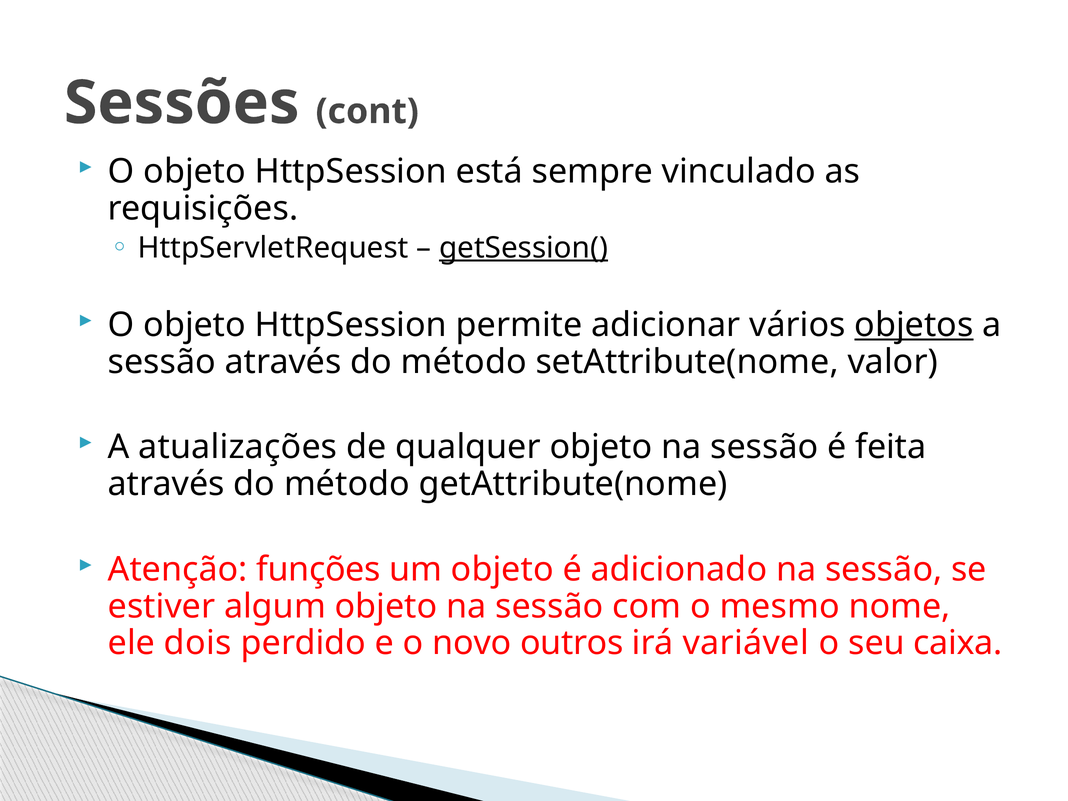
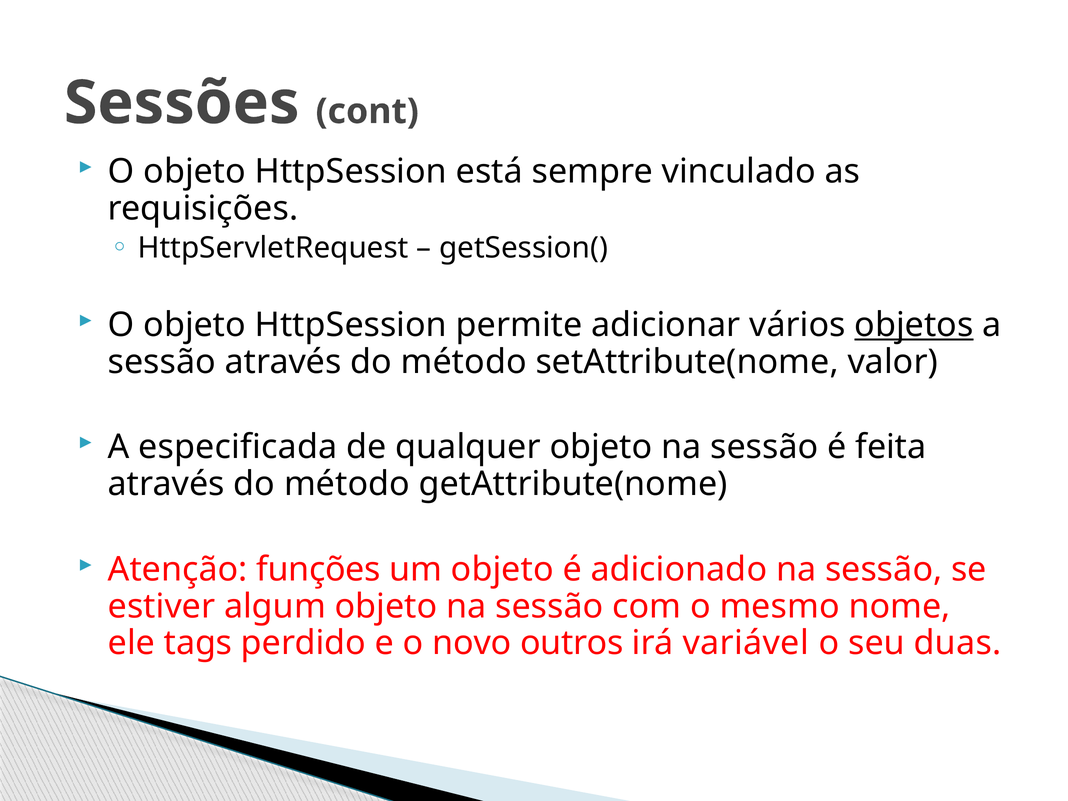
getSession( underline: present -> none
atualizações: atualizações -> especificada
dois: dois -> tags
caixa: caixa -> duas
